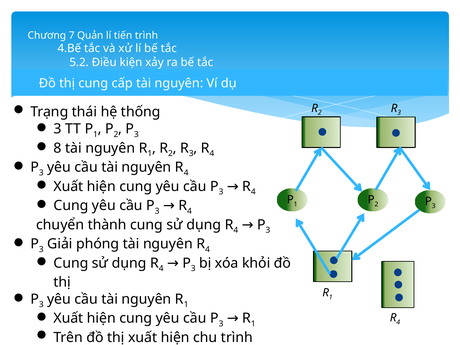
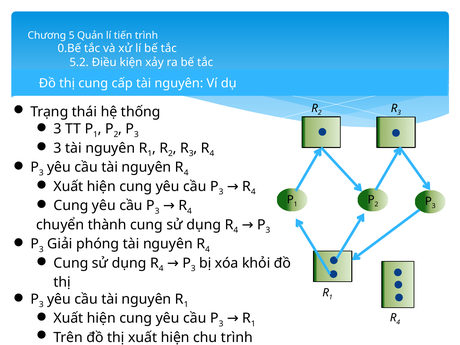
7: 7 -> 5
4.Bế: 4.Bế -> 0.Bế
8 at (58, 148): 8 -> 3
